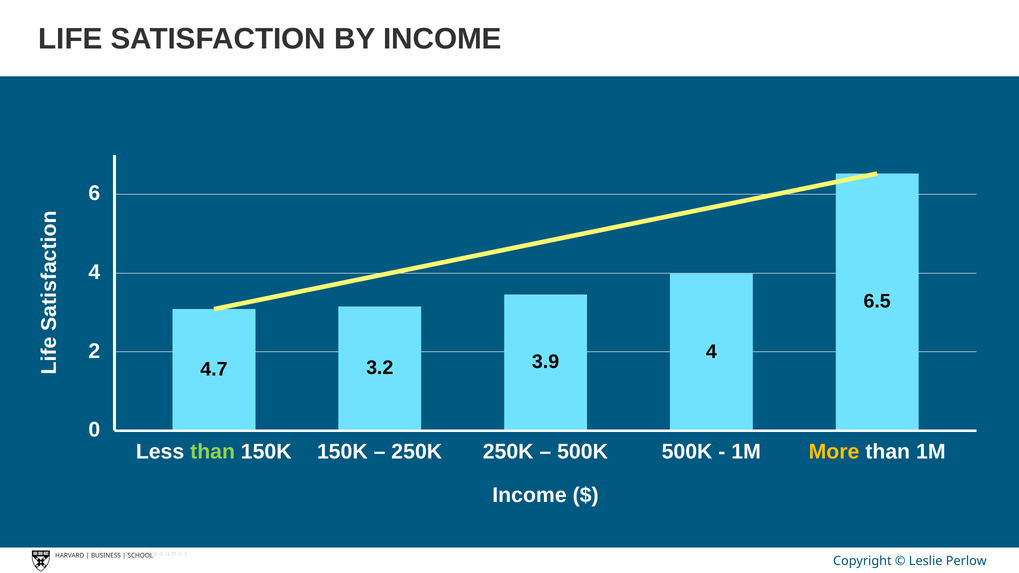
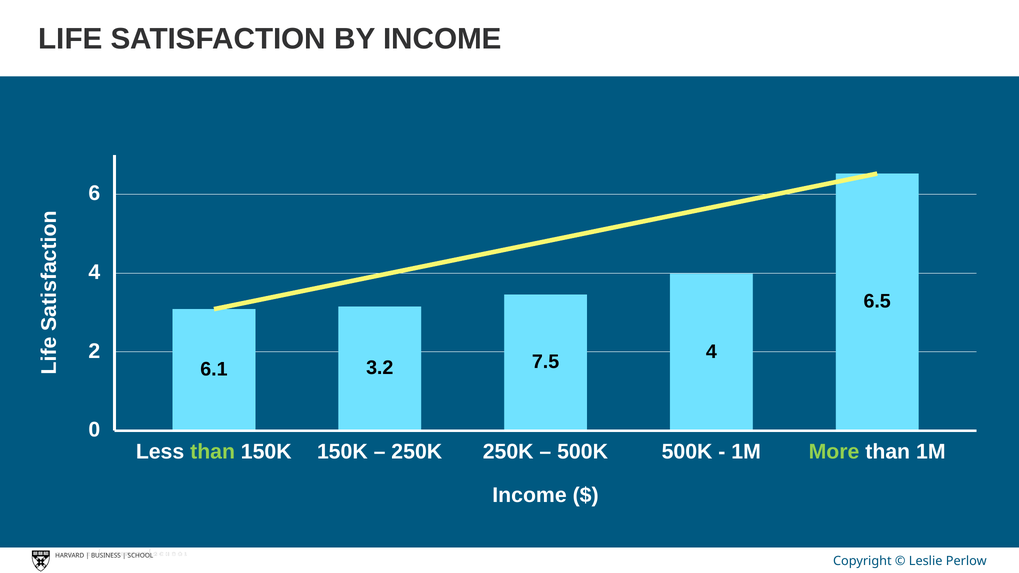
4.7: 4.7 -> 6.1
3.9: 3.9 -> 7.5
More colour: yellow -> light green
